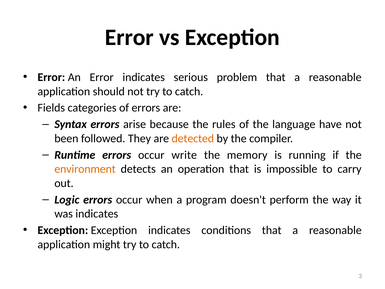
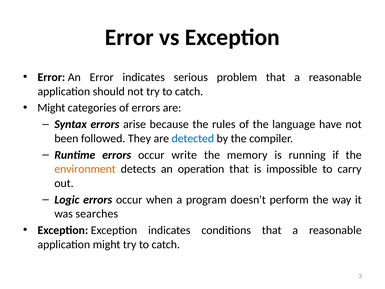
Fields at (51, 108): Fields -> Might
detected colour: orange -> blue
was indicates: indicates -> searches
